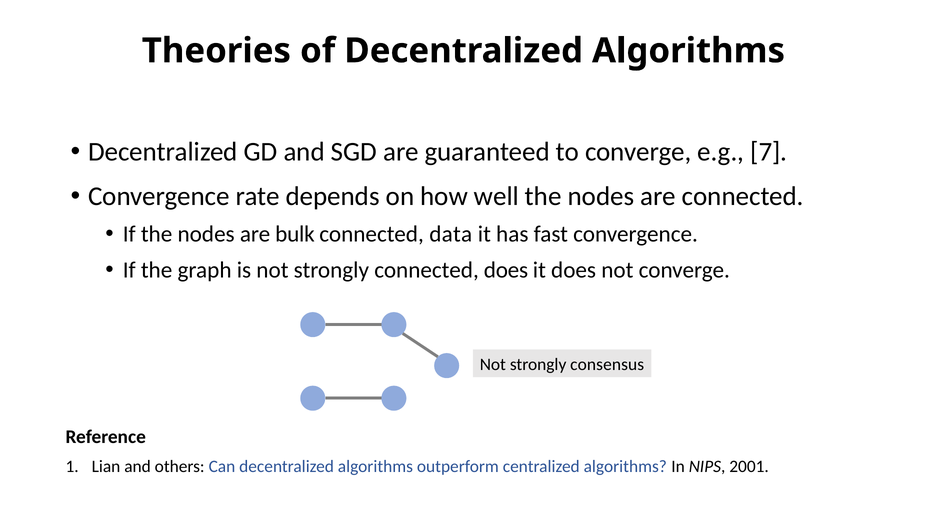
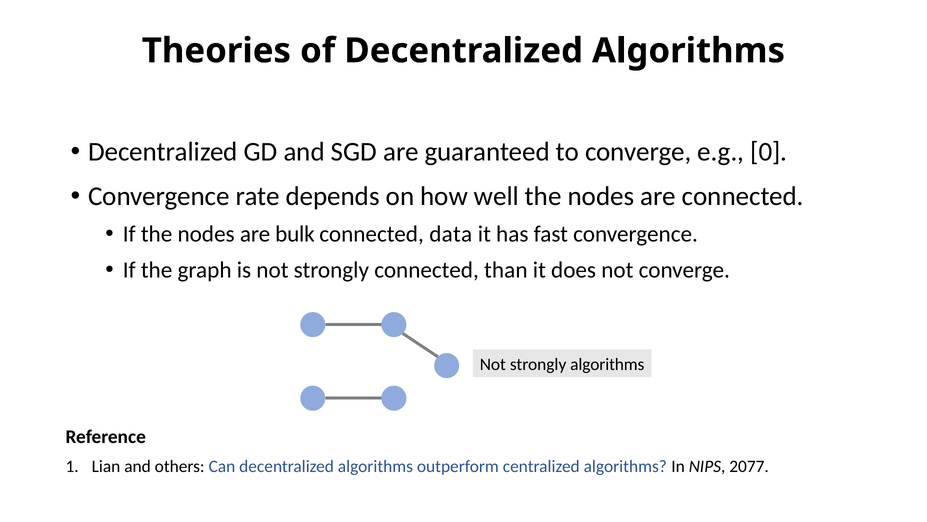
7: 7 -> 0
connected does: does -> than
strongly consensus: consensus -> algorithms
2001: 2001 -> 2077
